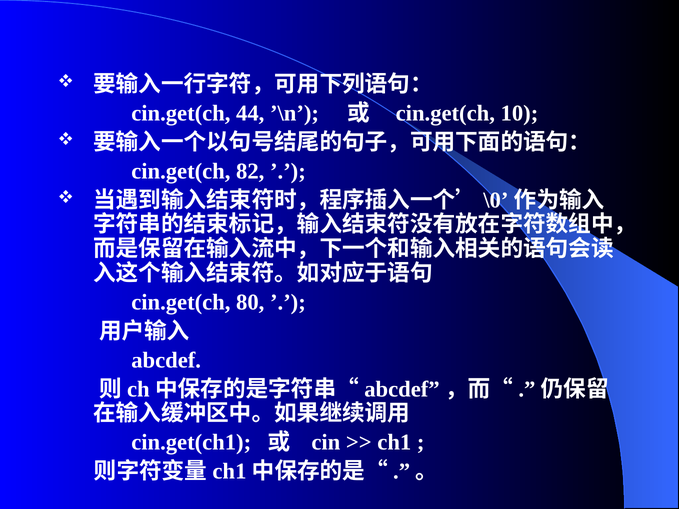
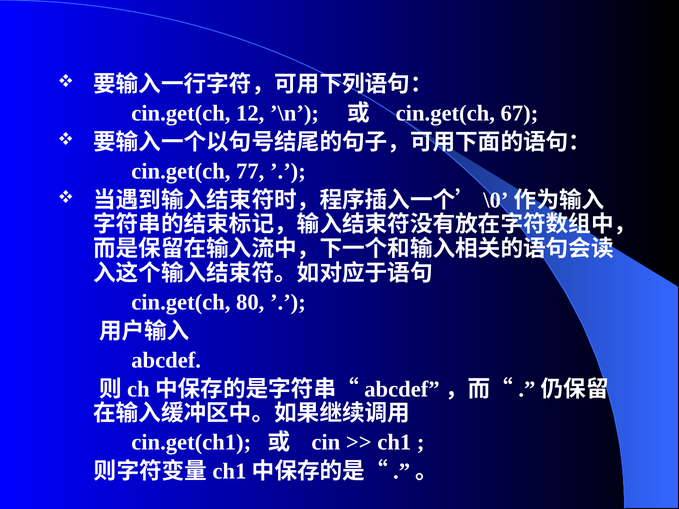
44: 44 -> 12
10: 10 -> 67
82: 82 -> 77
